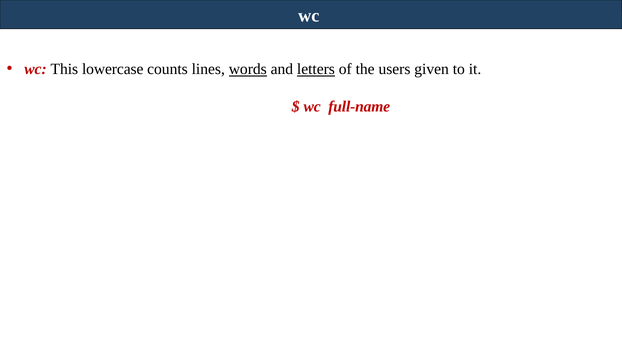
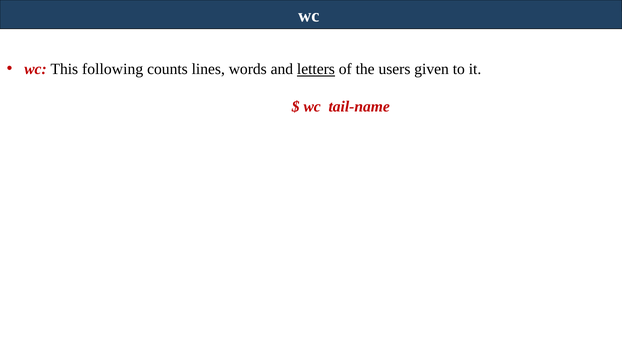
lowercase: lowercase -> following
words underline: present -> none
full-name: full-name -> tail-name
